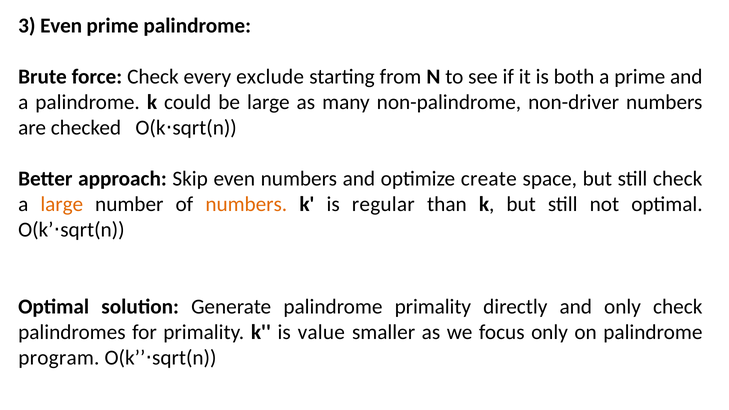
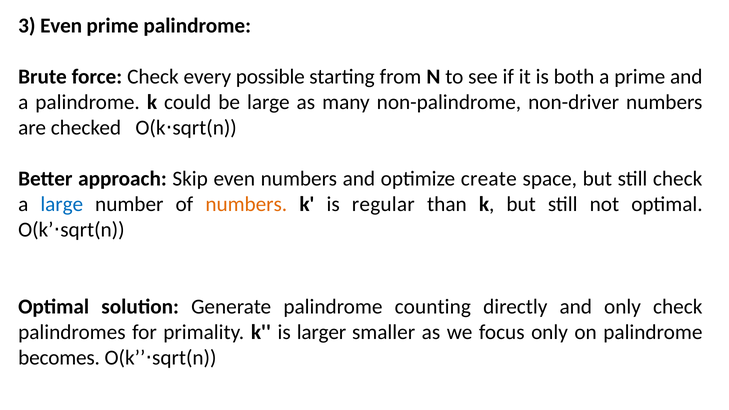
exclude: exclude -> possible
large at (62, 204) colour: orange -> blue
palindrome primality: primality -> counting
value: value -> larger
program: program -> becomes
